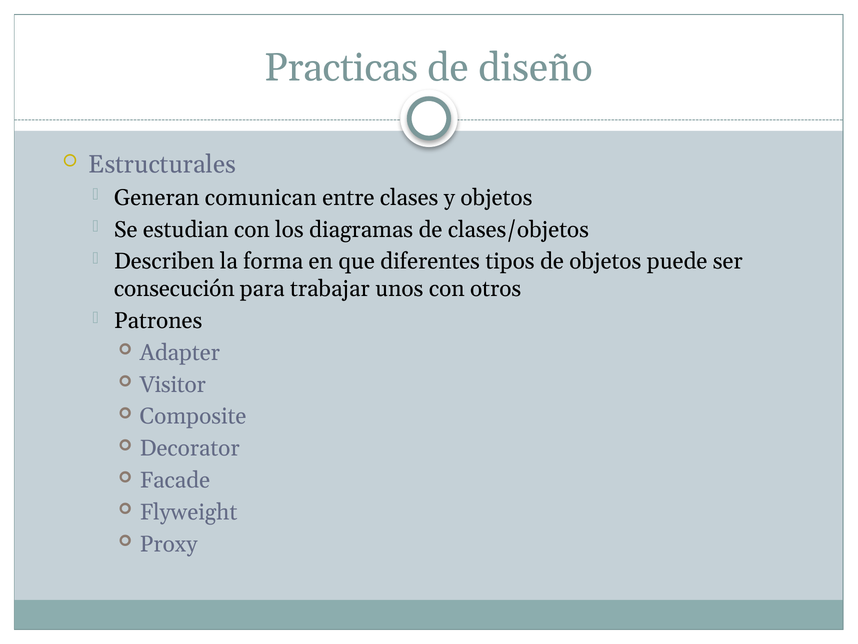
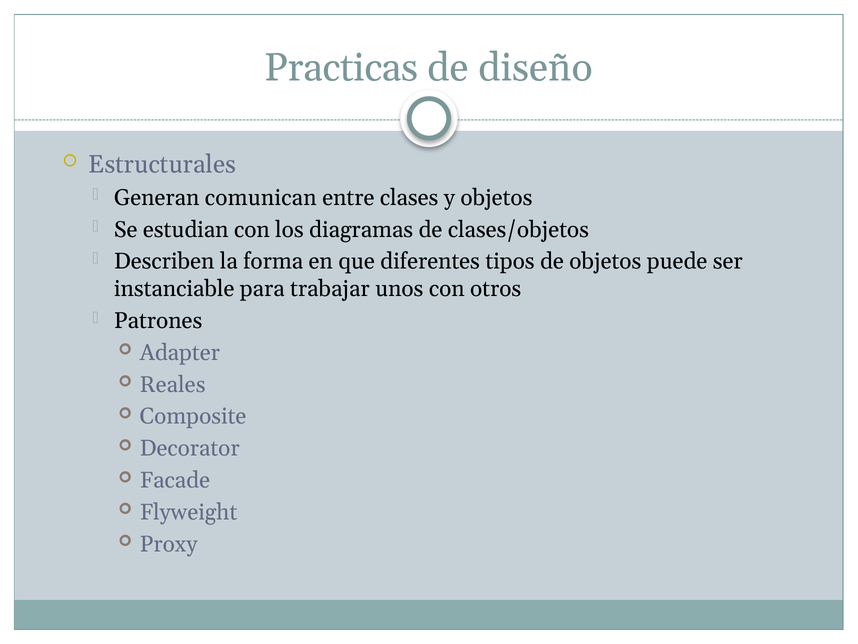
consecución: consecución -> instanciable
Visitor: Visitor -> Reales
